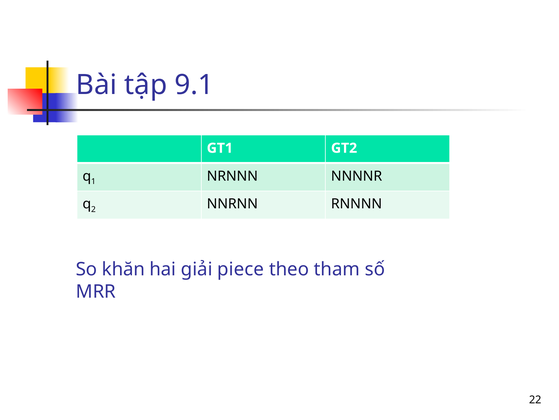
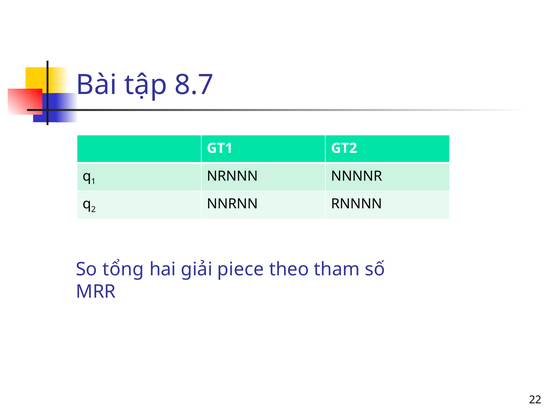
9.1: 9.1 -> 8.7
khăn: khăn -> tổng
